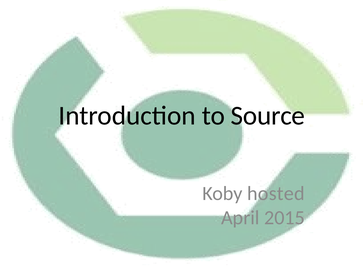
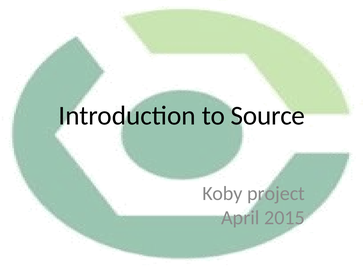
hosted: hosted -> project
